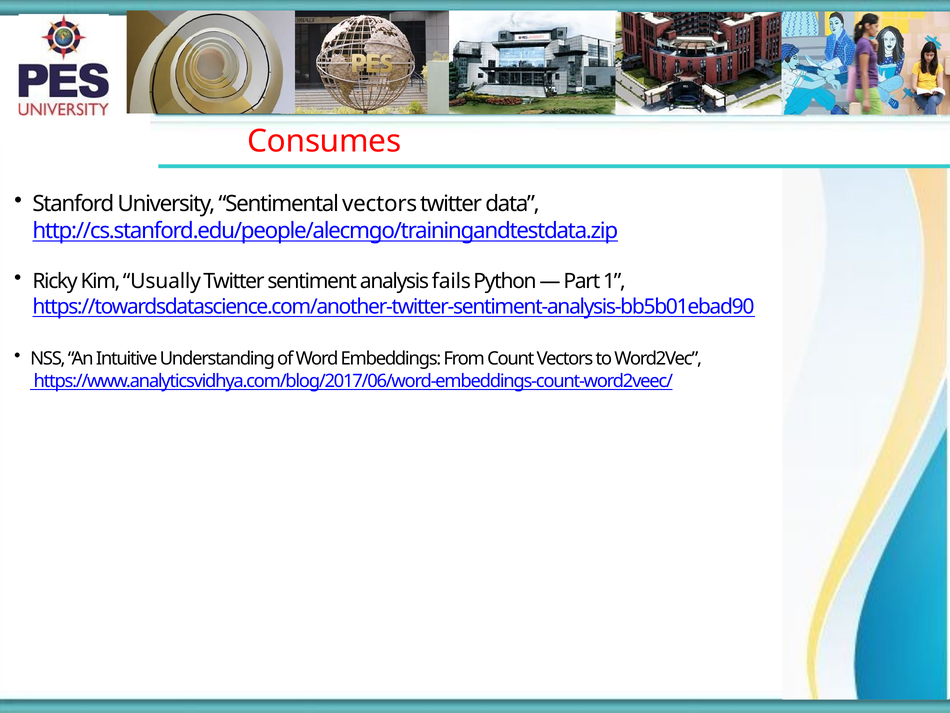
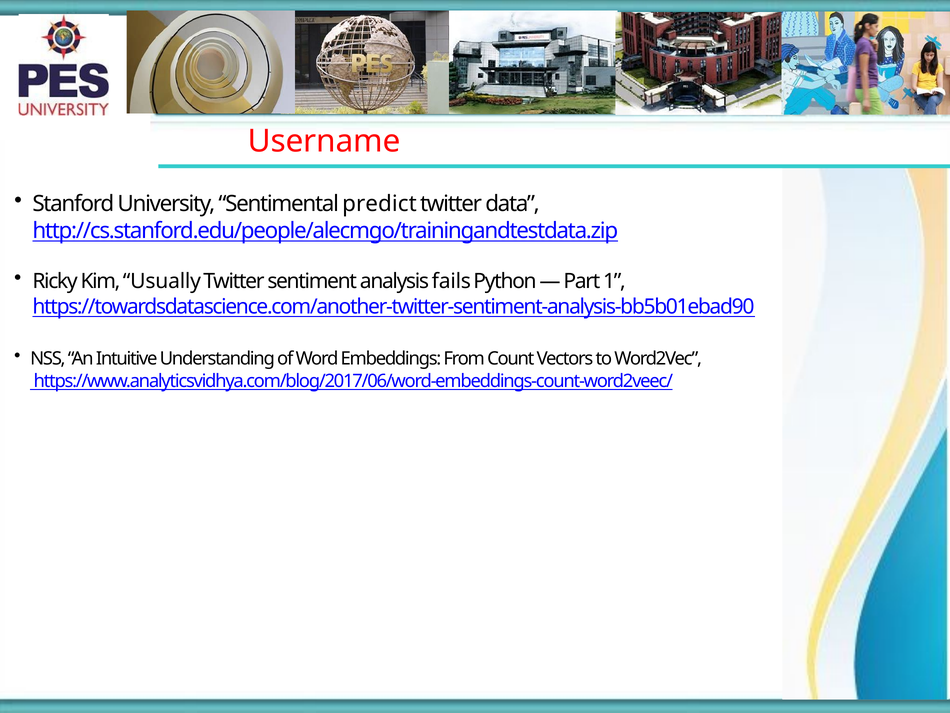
Consumes: Consumes -> Username
Sentimental vectors: vectors -> predict
